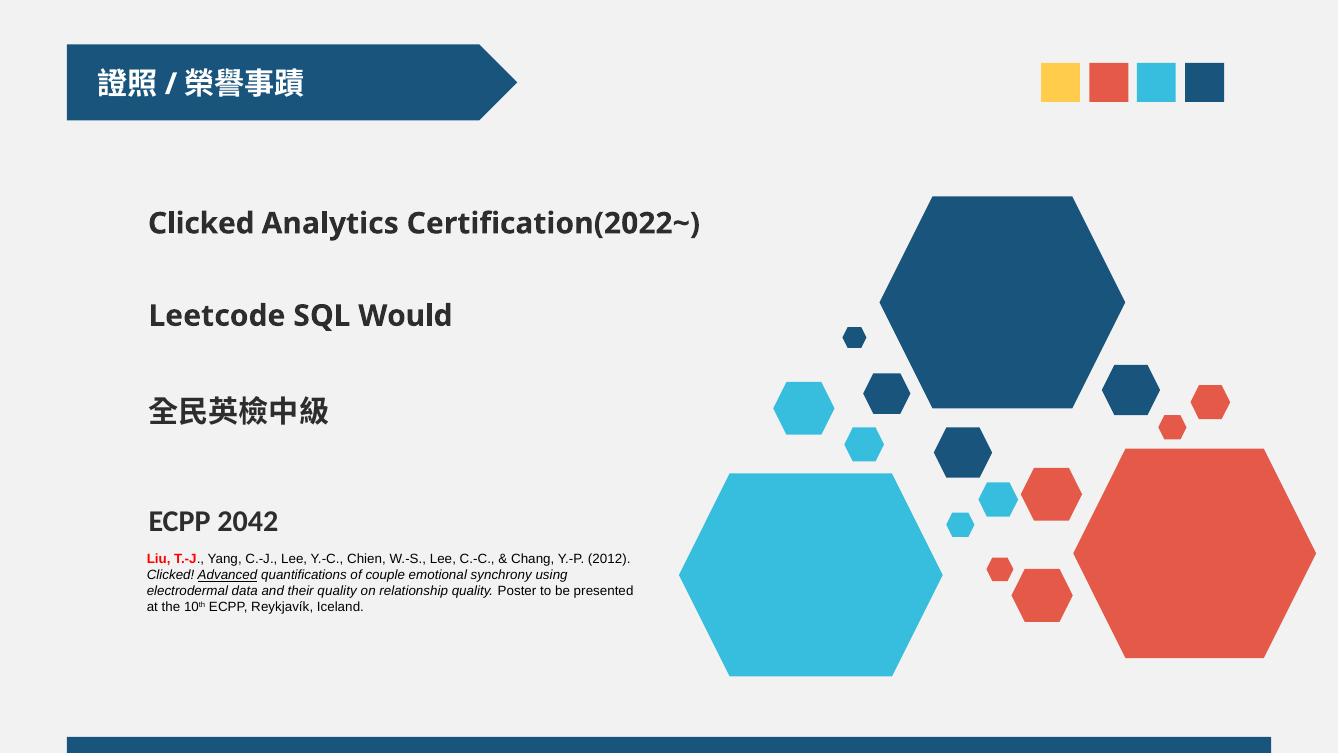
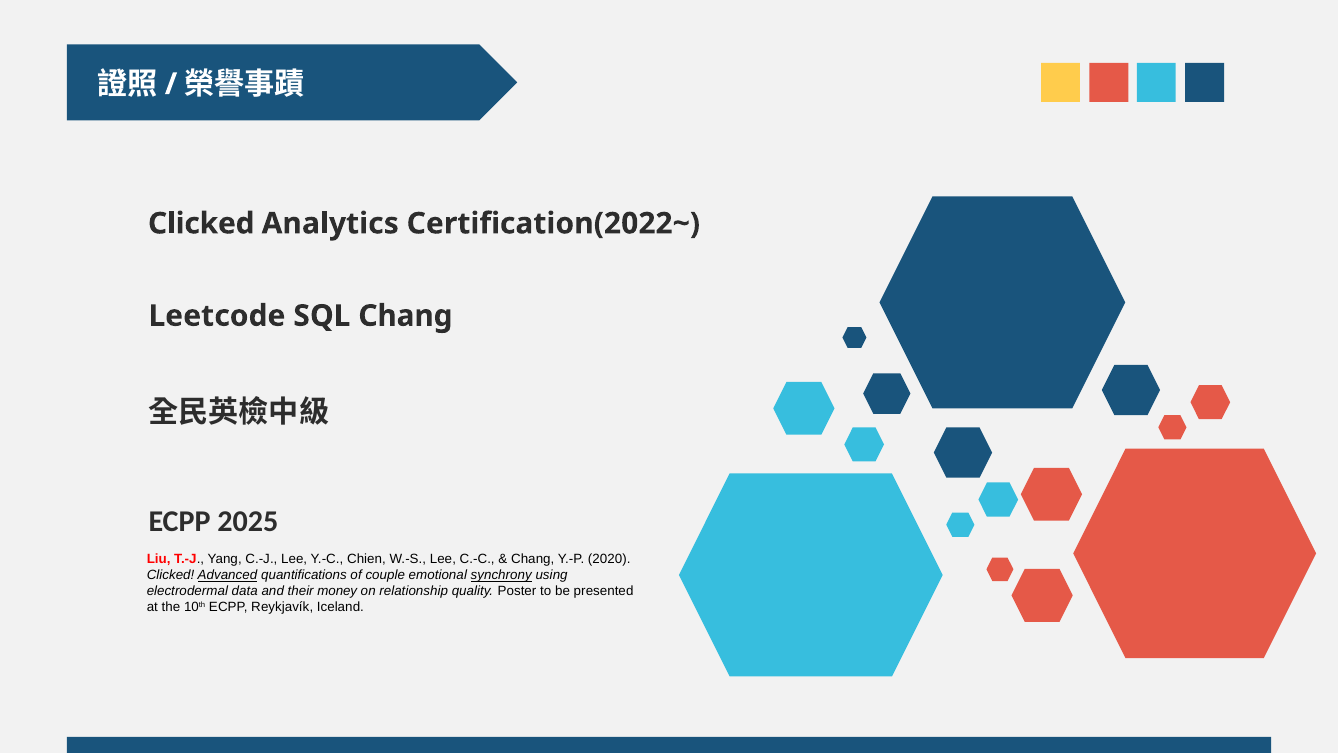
SQL Would: Would -> Chang
2042: 2042 -> 2025
2012: 2012 -> 2020
synchrony underline: none -> present
their quality: quality -> money
